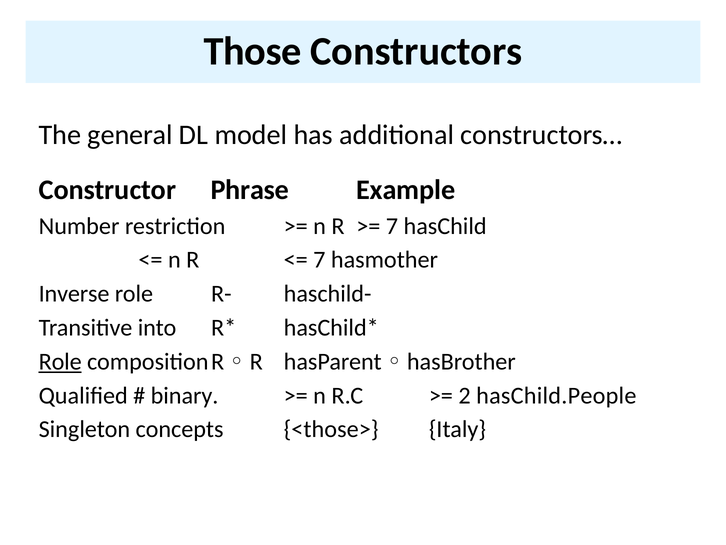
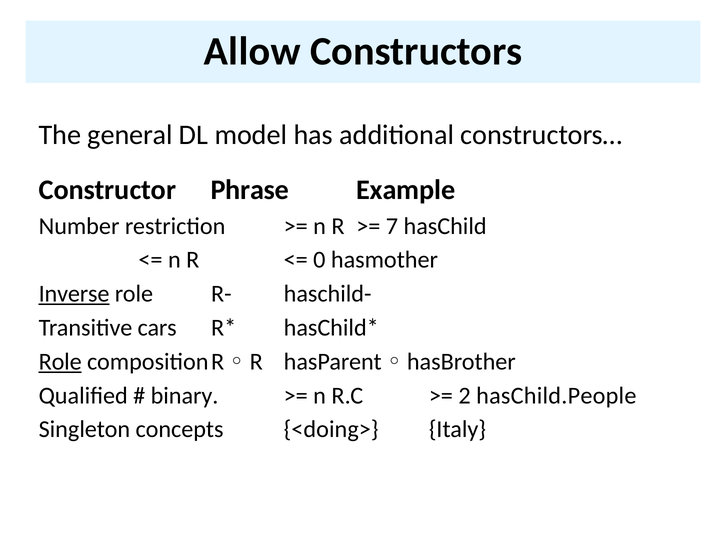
Those: Those -> Allow
7 at (319, 260): 7 -> 0
Inverse underline: none -> present
into: into -> cars
<those>: <those> -> <doing>
